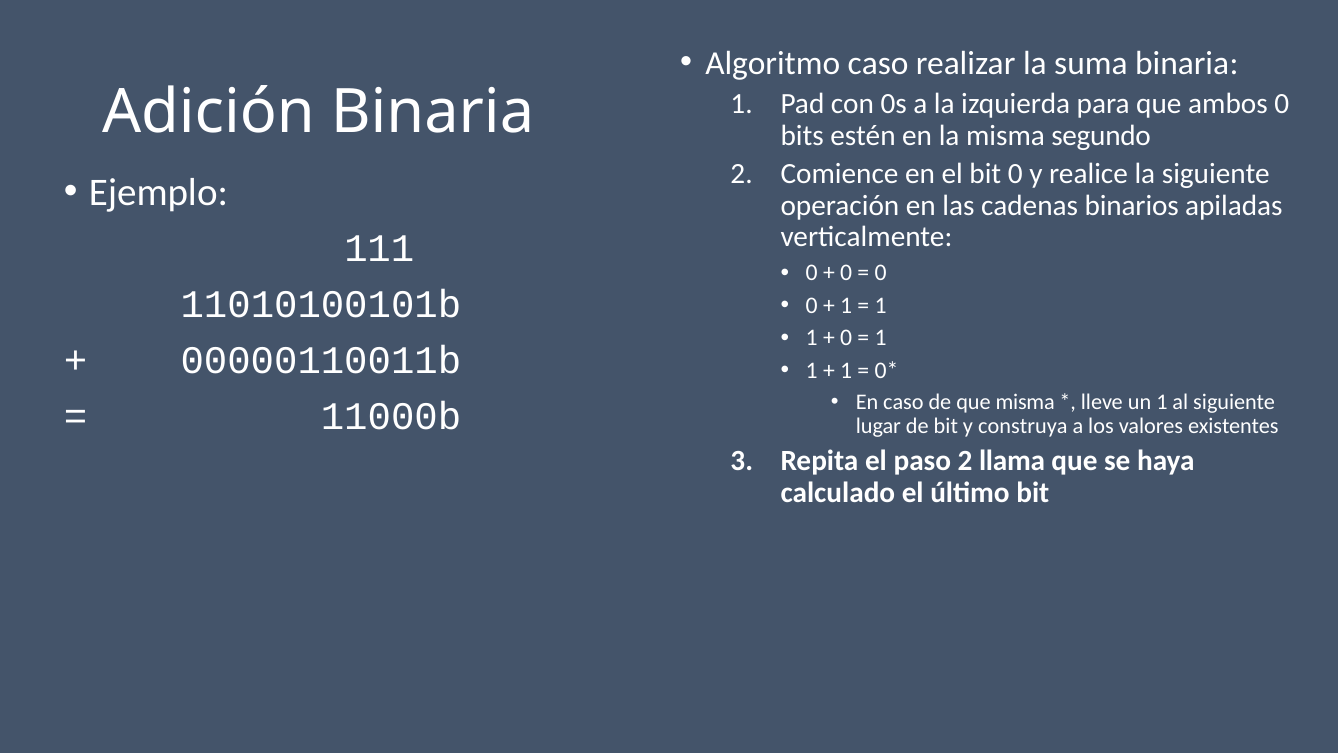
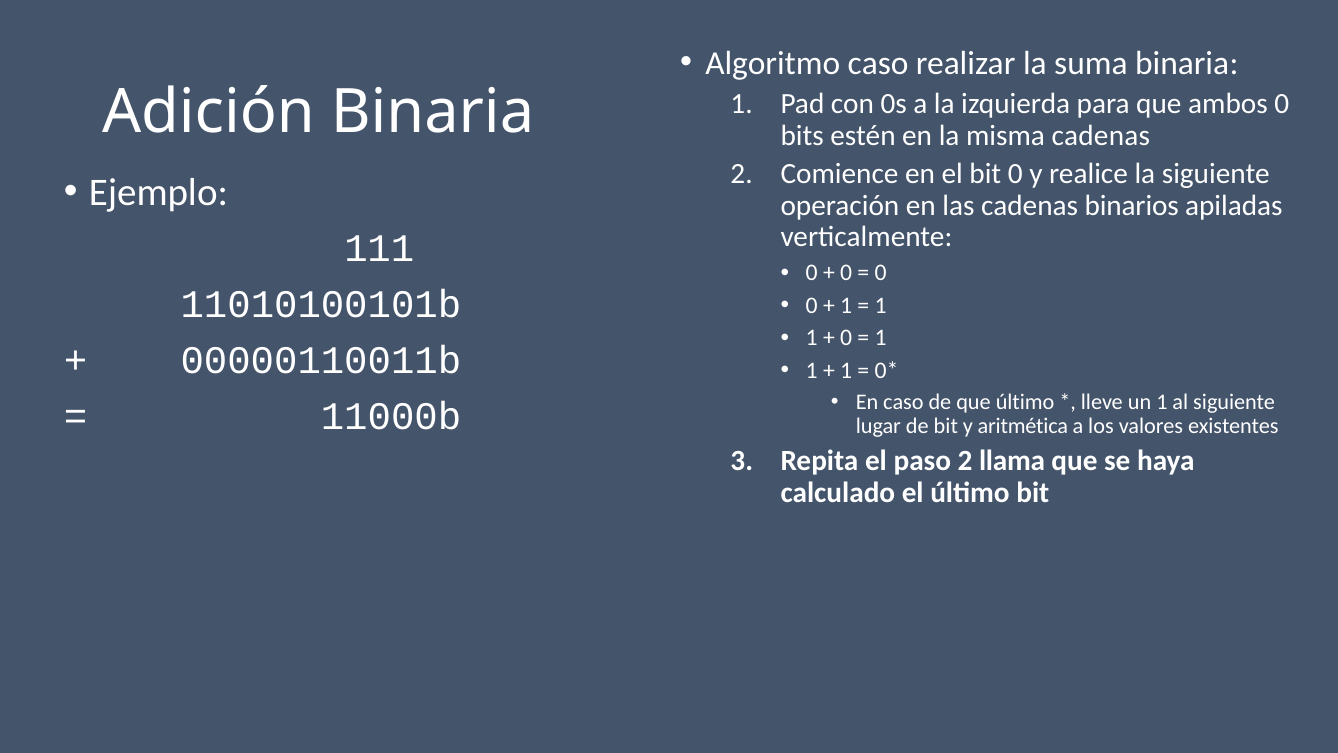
misma segundo: segundo -> cadenas
que misma: misma -> último
construya: construya -> aritmética
